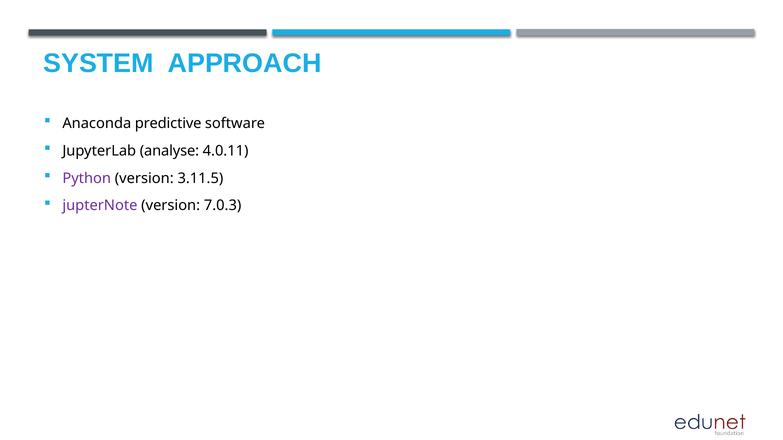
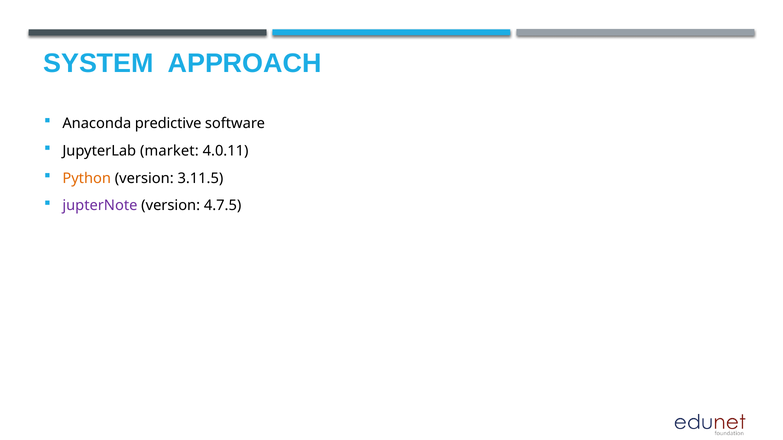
analyse: analyse -> market
Python colour: purple -> orange
7.0.3: 7.0.3 -> 4.7.5
